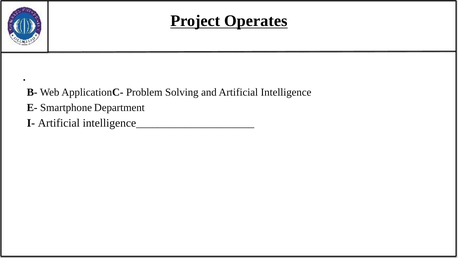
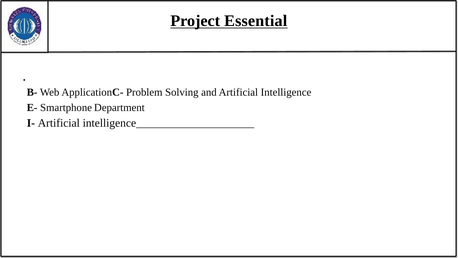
Operates: Operates -> Essential
